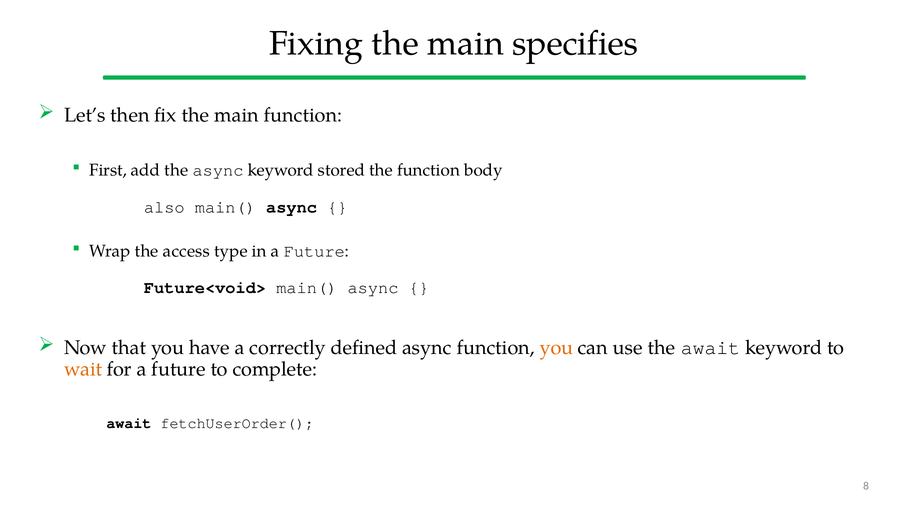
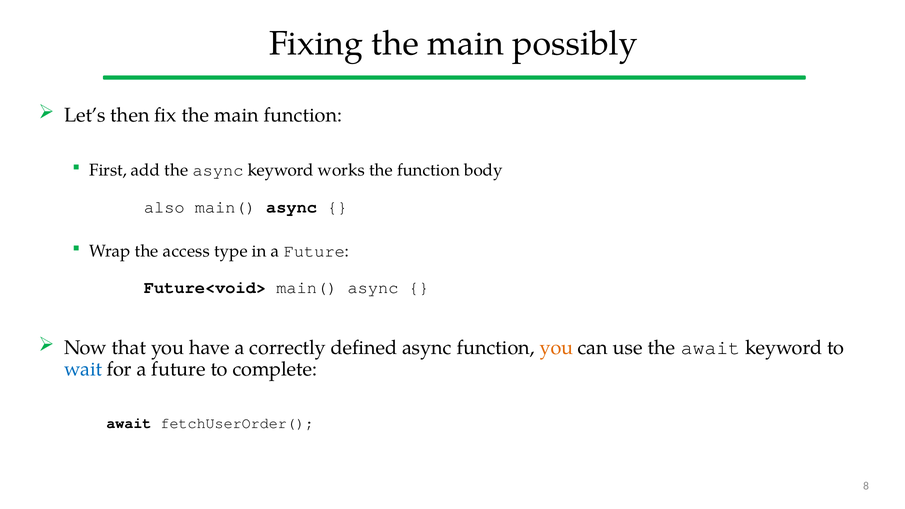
specifies: specifies -> possibly
stored: stored -> works
wait colour: orange -> blue
